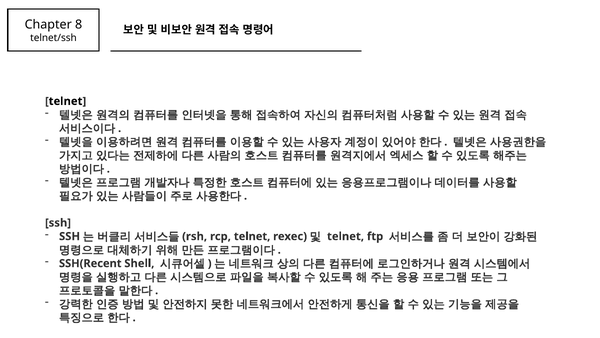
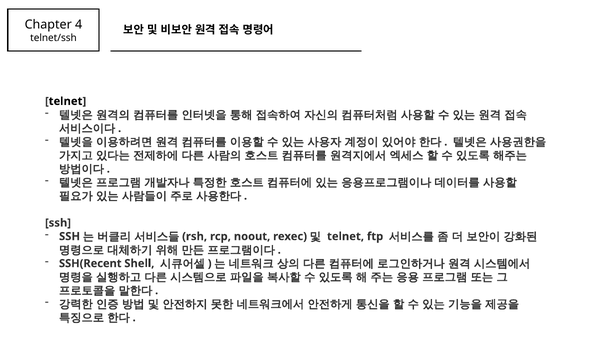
8: 8 -> 4
rcp telnet: telnet -> noout
